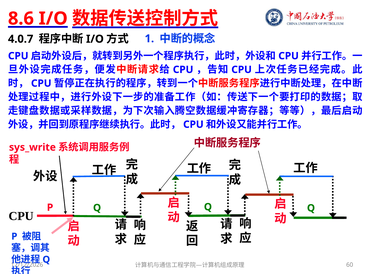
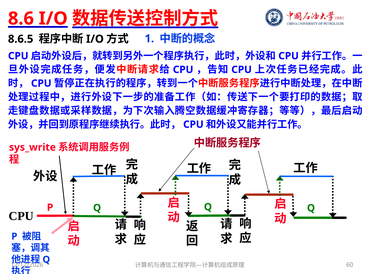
4.0.7: 4.0.7 -> 8.6.5
